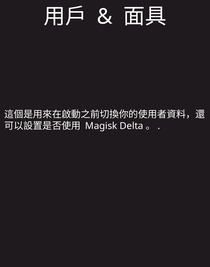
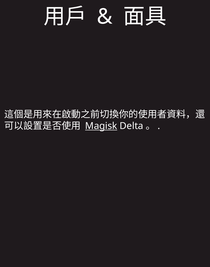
Magisk underline: none -> present
